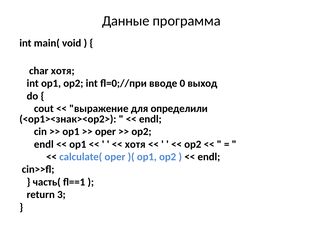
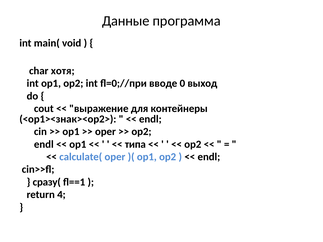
определили: определили -> контейнеры
хотя at (135, 144): хотя -> типа
часть(: часть( -> сразу(
3: 3 -> 4
